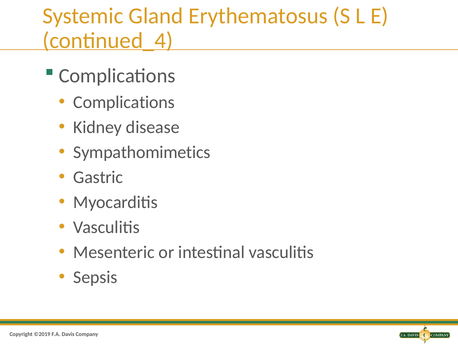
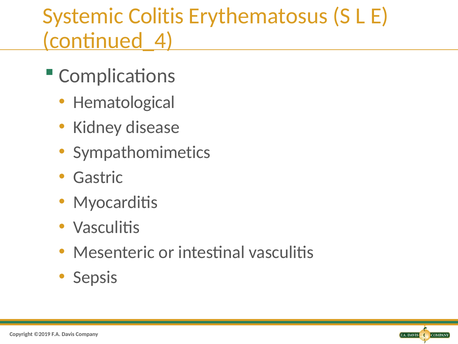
Gland: Gland -> Colitis
Complications at (124, 102): Complications -> Hematological
